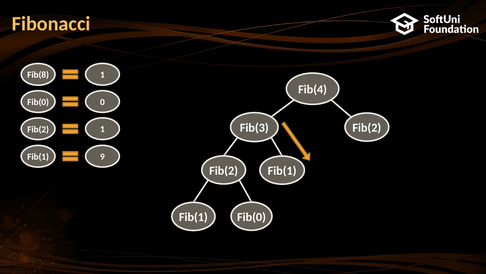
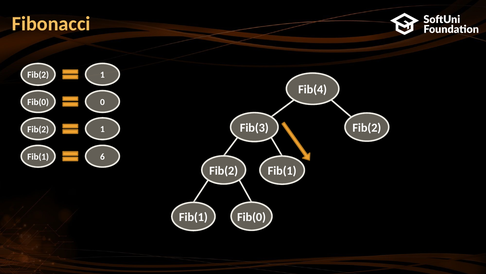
Fib(8 at (38, 75): Fib(8 -> Fib(2
9: 9 -> 6
